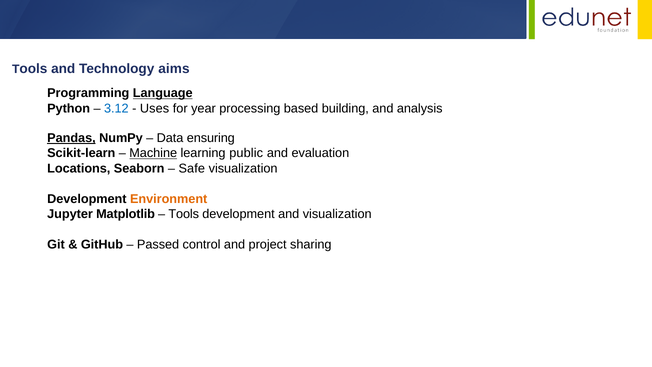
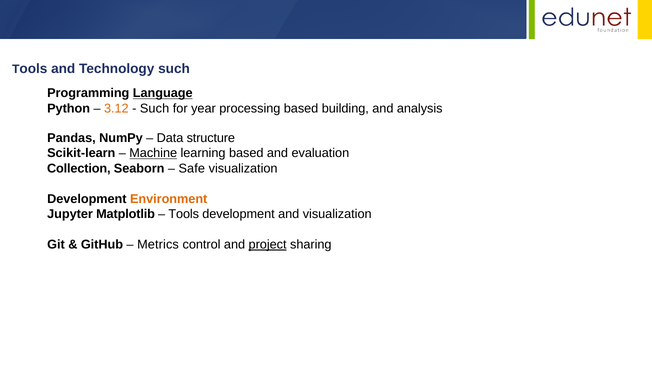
Technology aims: aims -> such
3.12 colour: blue -> orange
Uses at (155, 108): Uses -> Such
Pandas underline: present -> none
ensuring: ensuring -> structure
learning public: public -> based
Locations: Locations -> Collection
Passed: Passed -> Metrics
project underline: none -> present
